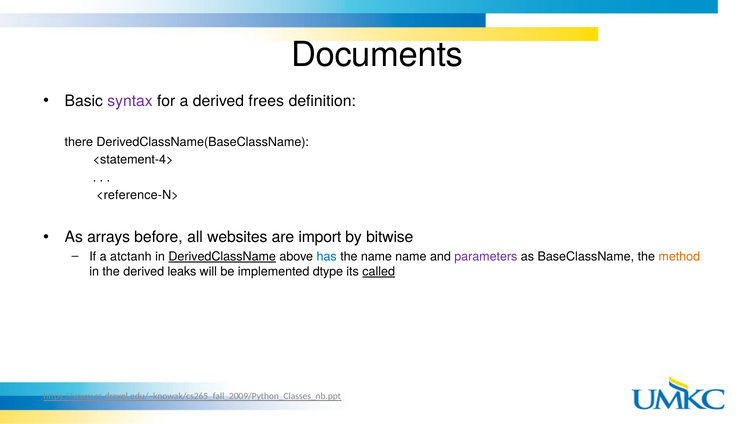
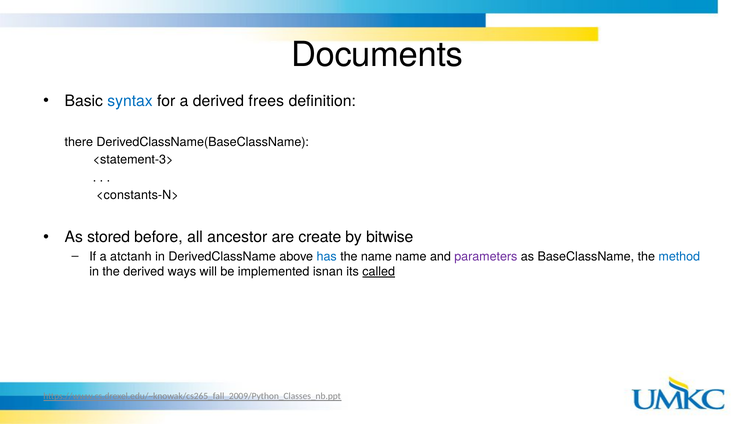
syntax colour: purple -> blue
<statement-4>: <statement-4> -> <statement-3>
<reference-N>: <reference-N> -> <constants-N>
arrays: arrays -> stored
websites: websites -> ancestor
import: import -> create
DerivedClassName underline: present -> none
method colour: orange -> blue
leaks: leaks -> ways
dtype: dtype -> isnan
